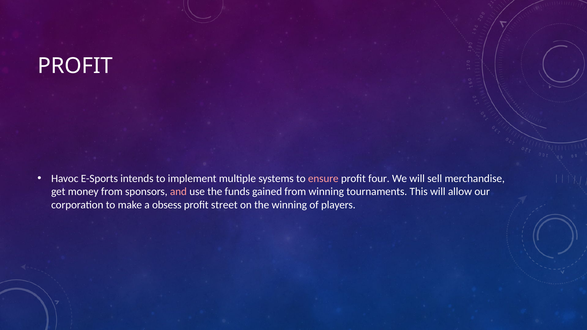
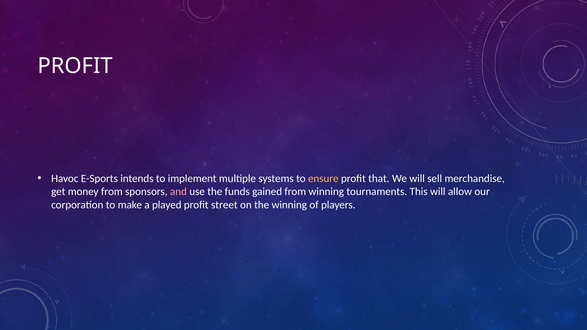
ensure colour: pink -> yellow
four: four -> that
obsess: obsess -> played
